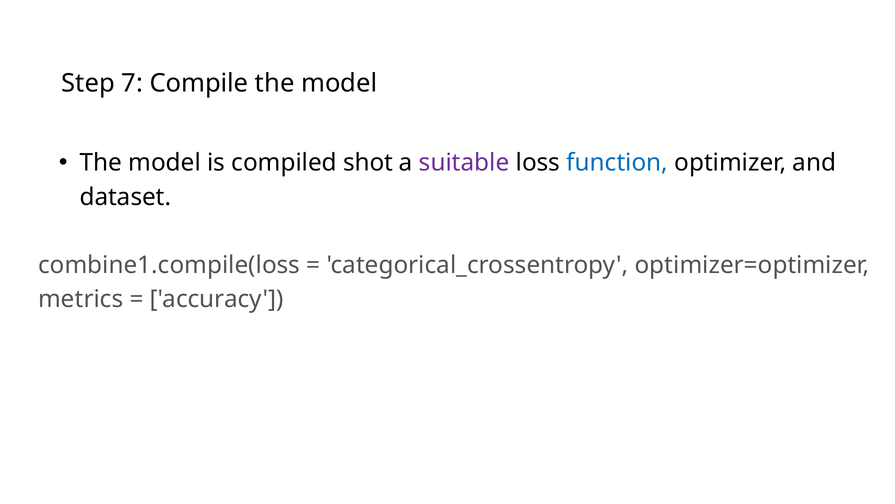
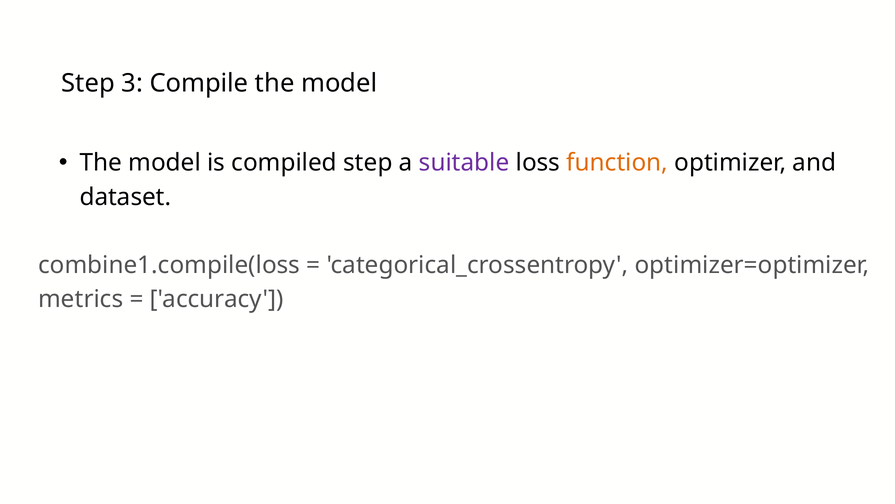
7: 7 -> 3
compiled shot: shot -> step
function colour: blue -> orange
